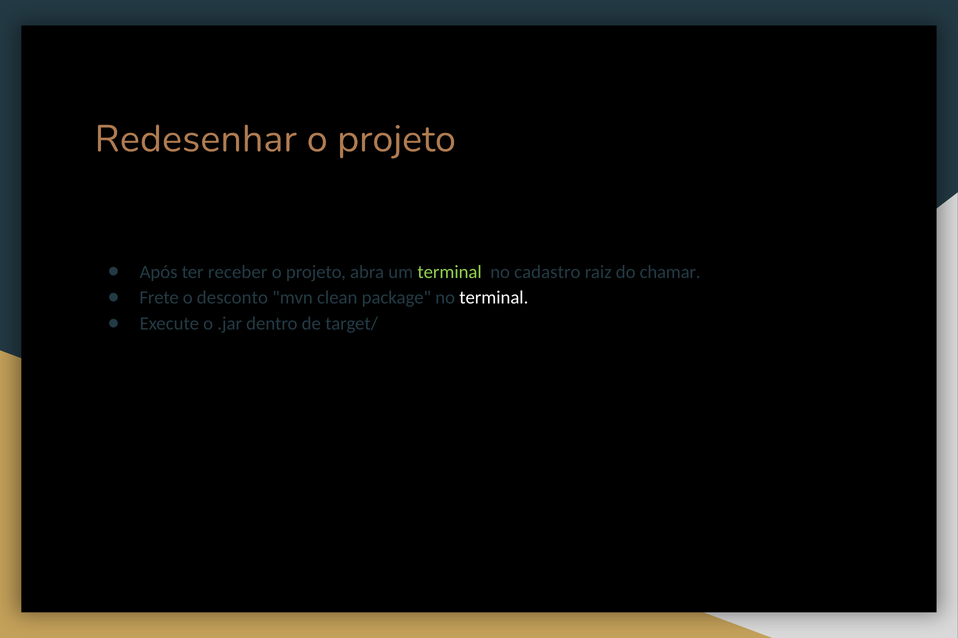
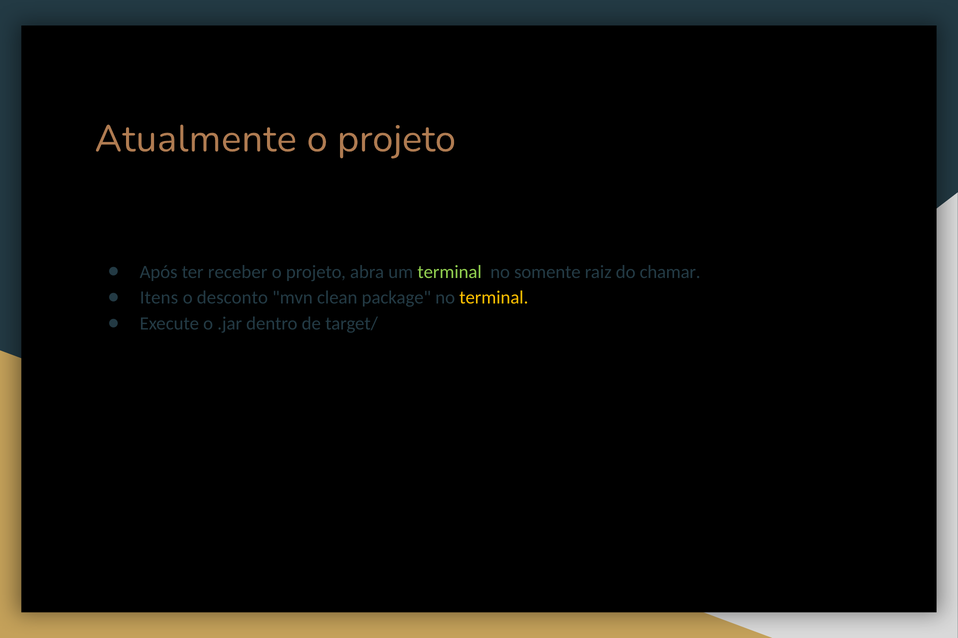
Redesenhar: Redesenhar -> Atualmente
cadastro: cadastro -> somente
Frete: Frete -> Itens
terminal at (494, 298) colour: white -> yellow
